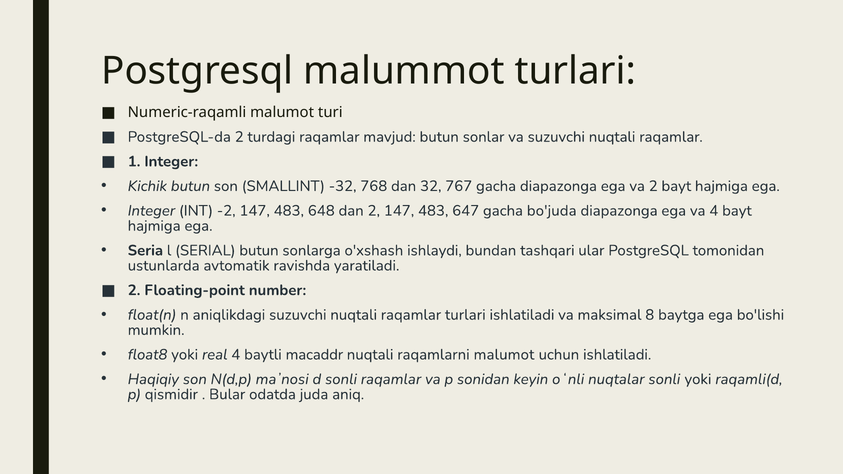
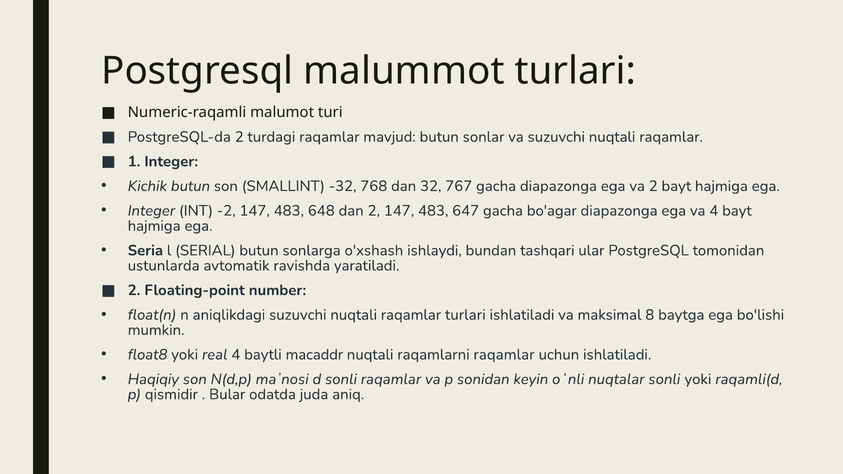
bo'juda: bo'juda -> bo'agar
raqamlarni malumot: malumot -> raqamlar
